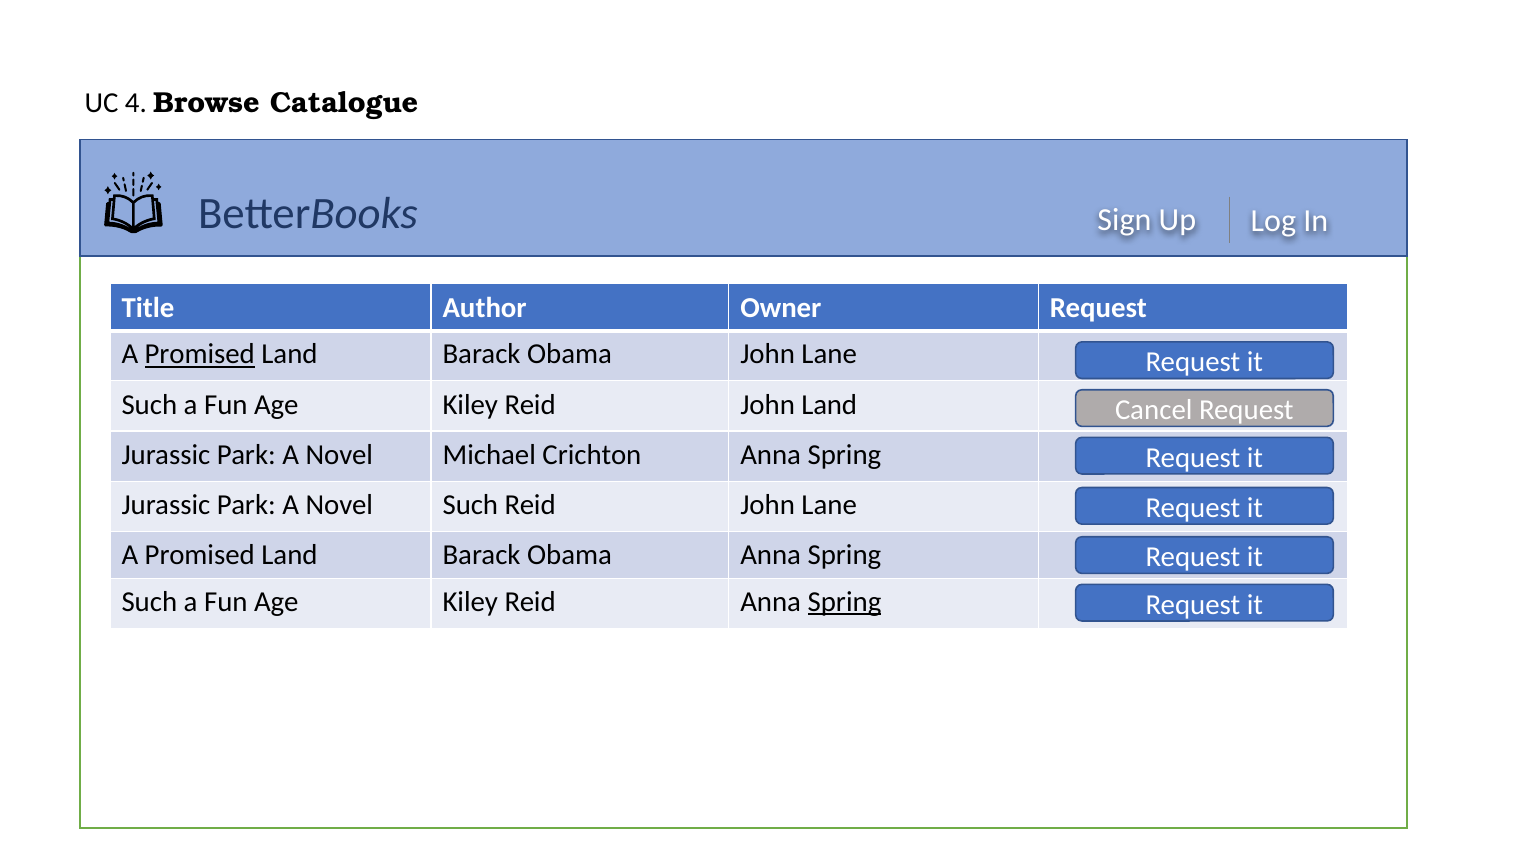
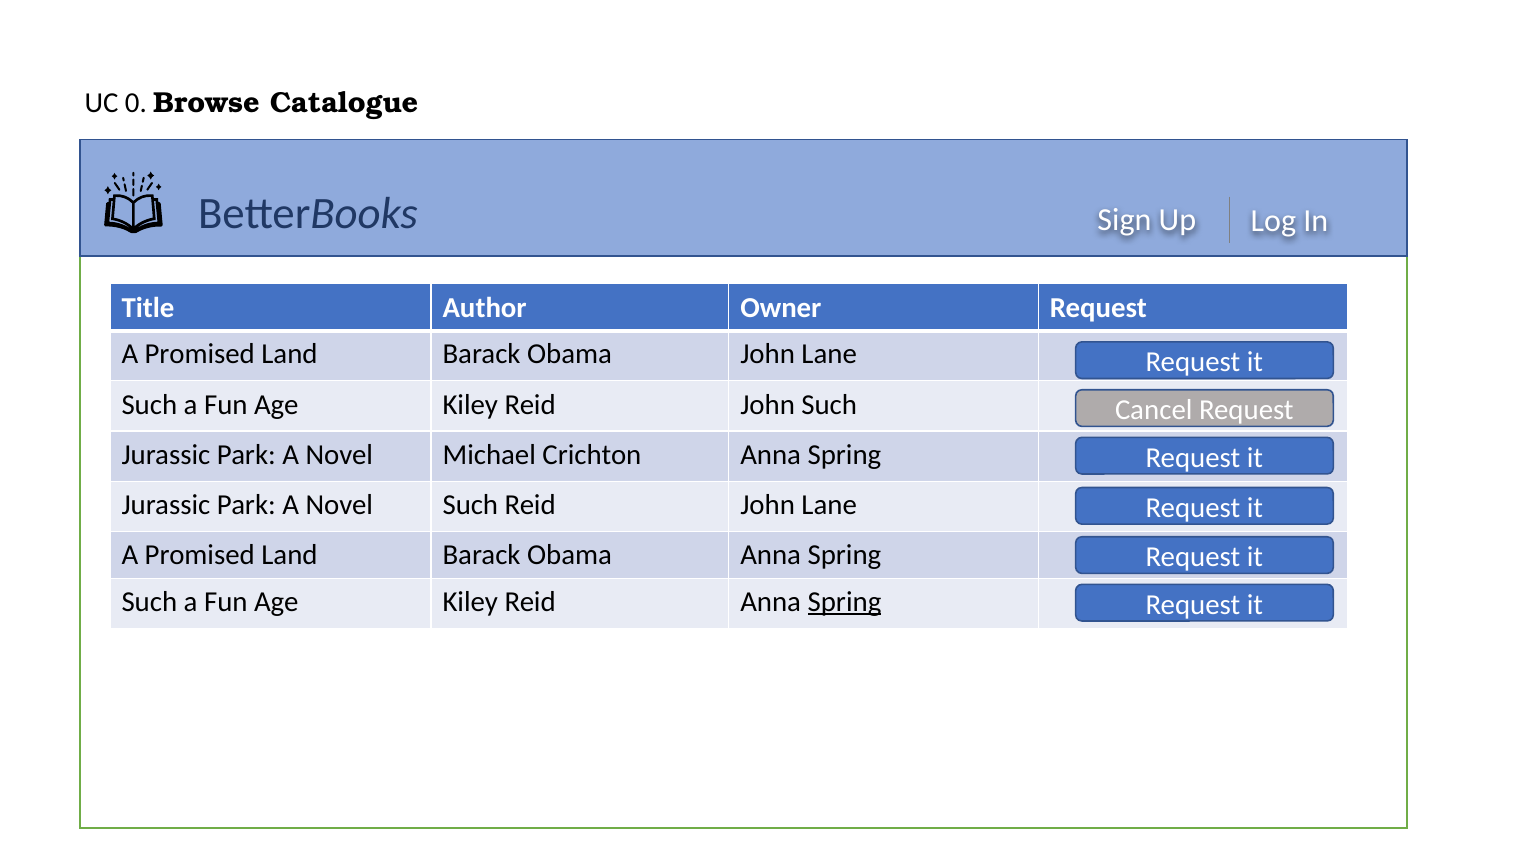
4: 4 -> 0
Promised at (200, 354) underline: present -> none
John Land: Land -> Such
